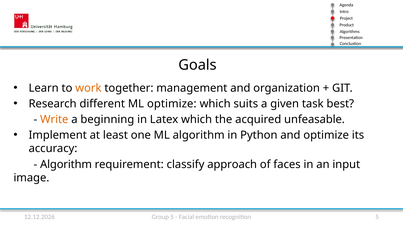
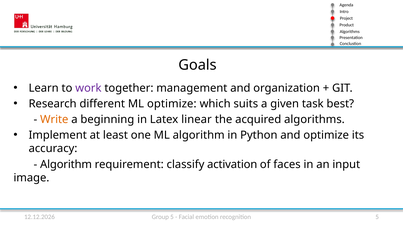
work colour: orange -> purple
Latex which: which -> linear
acquired unfeasable: unfeasable -> algorithms
approach: approach -> activation
